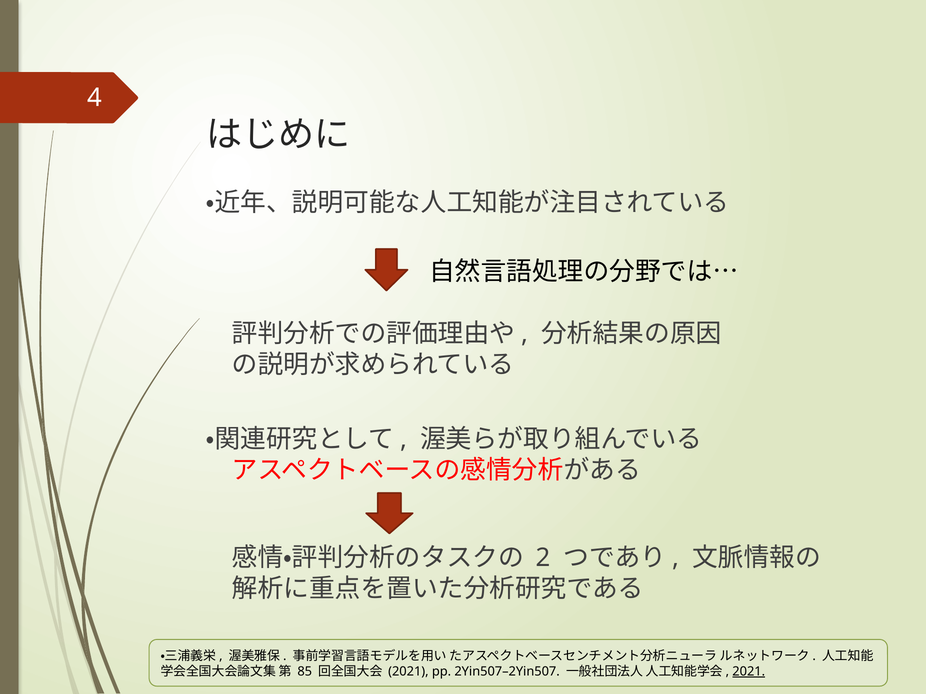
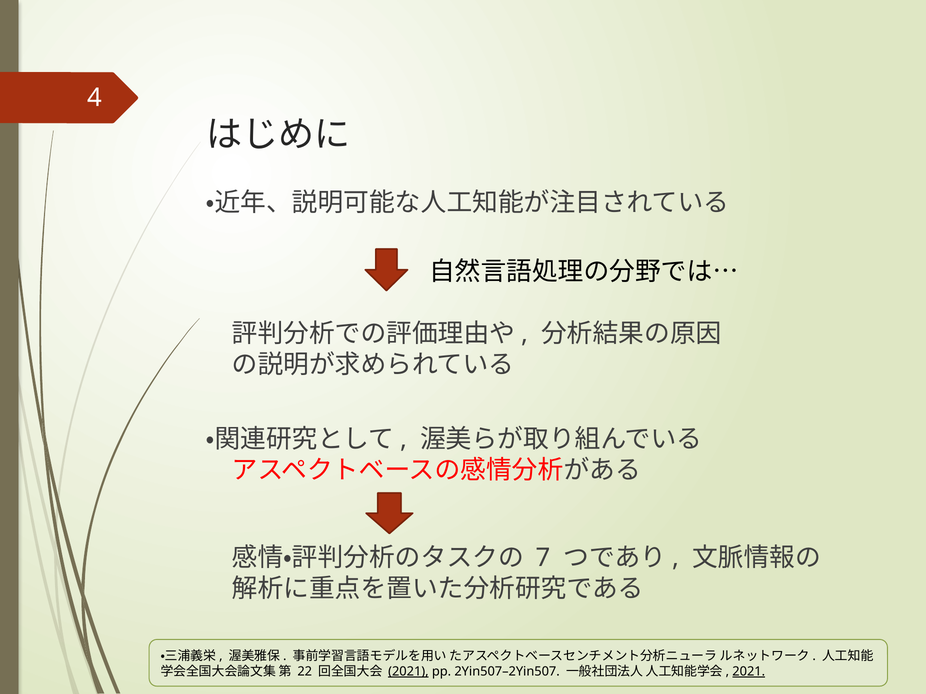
2: 2 -> 7
85: 85 -> 22
2021 at (408, 672) underline: none -> present
